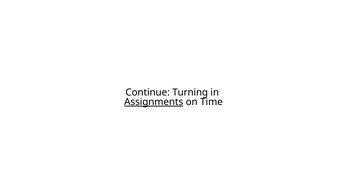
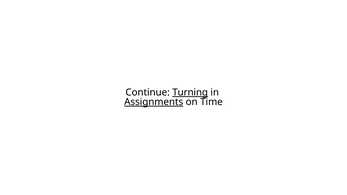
Turning underline: none -> present
